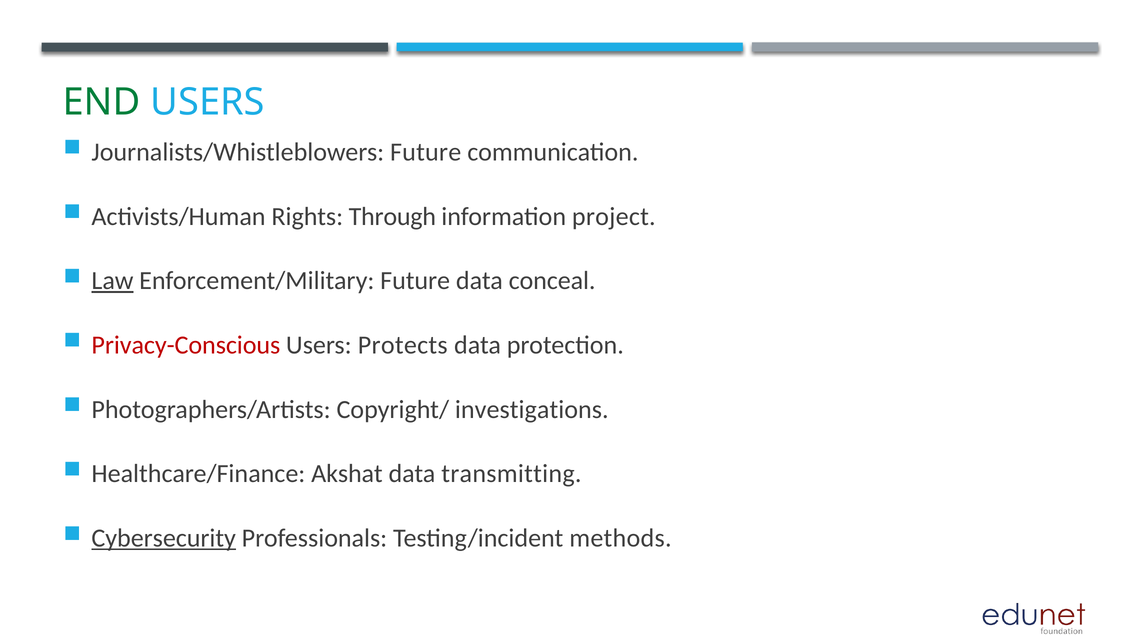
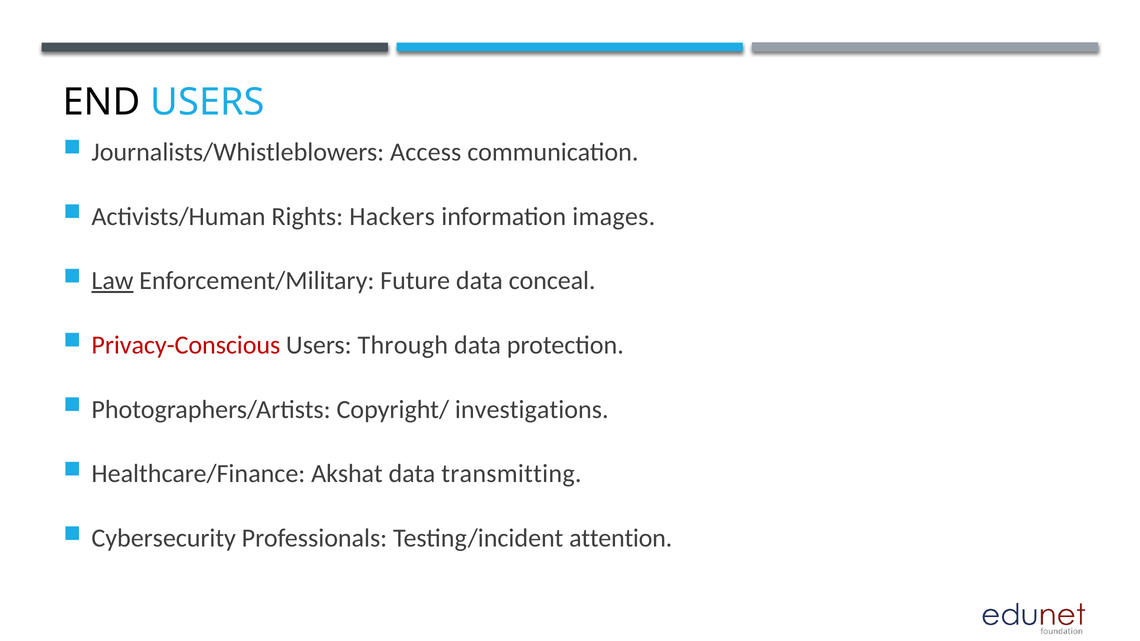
END colour: green -> black
Journalists/Whistleblowers Future: Future -> Access
Through: Through -> Hackers
project: project -> images
Protects: Protects -> Through
Cybersecurity underline: present -> none
methods: methods -> attention
